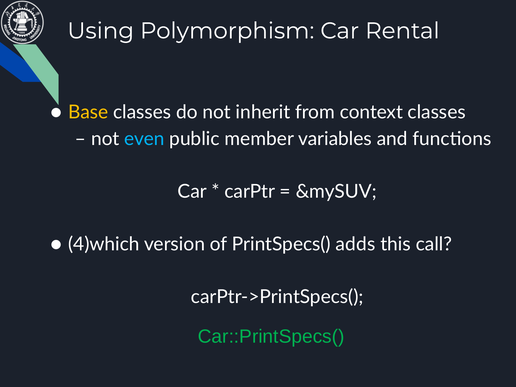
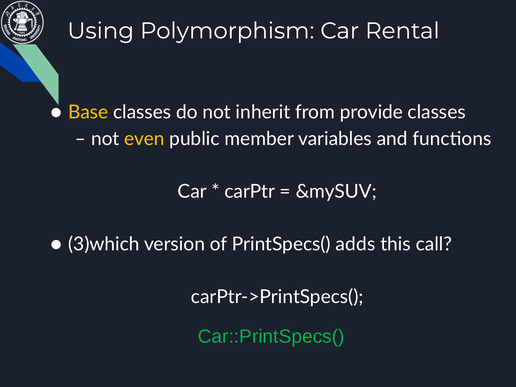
context: context -> provide
even colour: light blue -> yellow
4)which: 4)which -> 3)which
